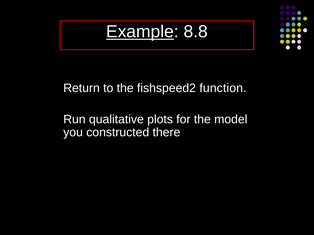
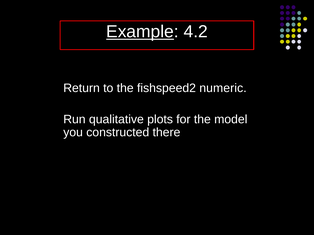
8.8: 8.8 -> 4.2
function: function -> numeric
